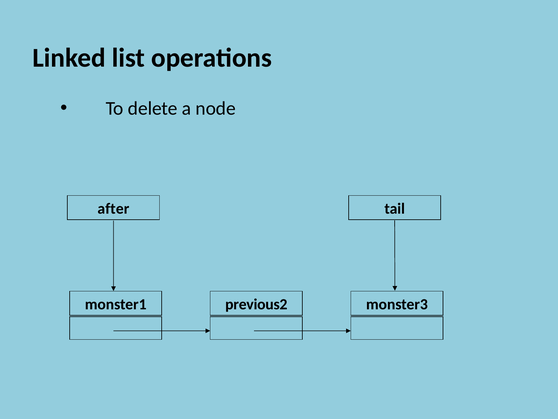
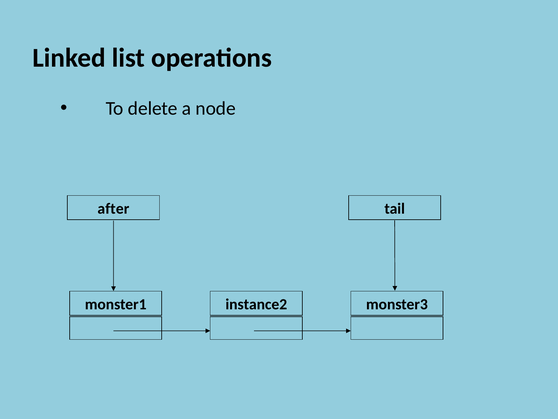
previous2: previous2 -> instance2
